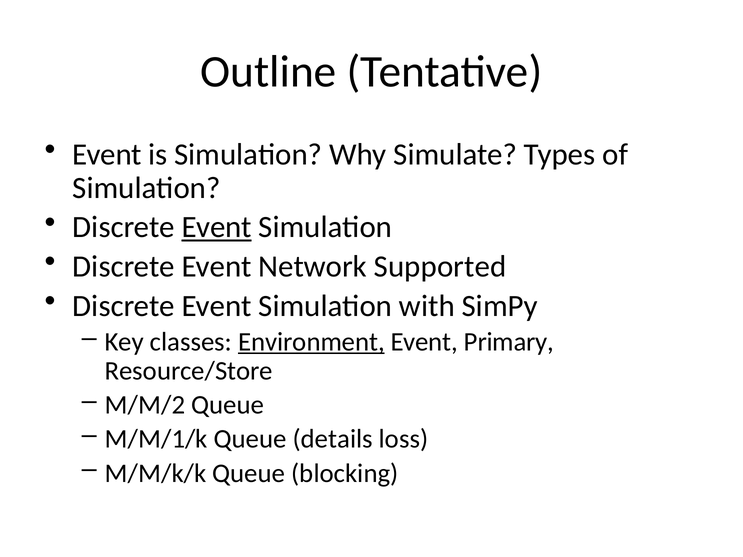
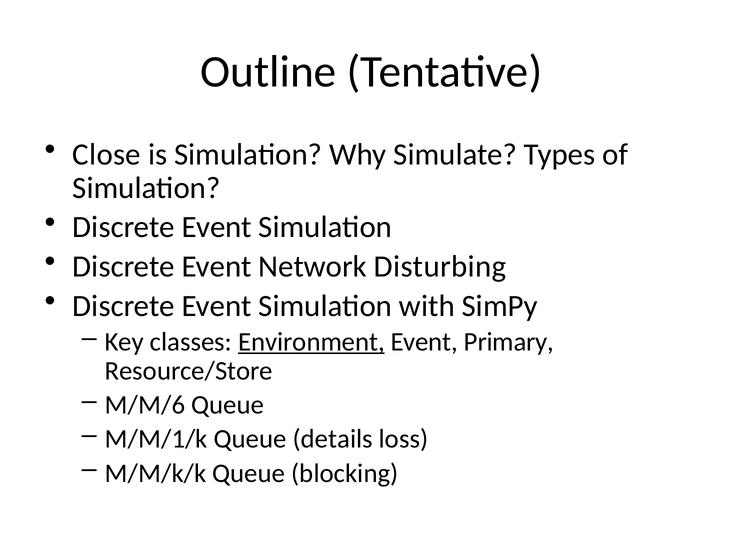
Event at (107, 154): Event -> Close
Event at (217, 227) underline: present -> none
Supported: Supported -> Disturbing
M/M/2: M/M/2 -> M/M/6
